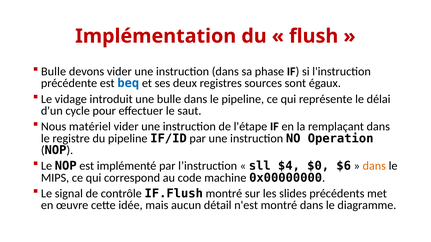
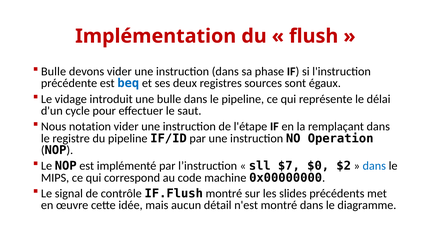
matériel: matériel -> notation
$4: $4 -> $7
$6: $6 -> $2
dans at (374, 166) colour: orange -> blue
